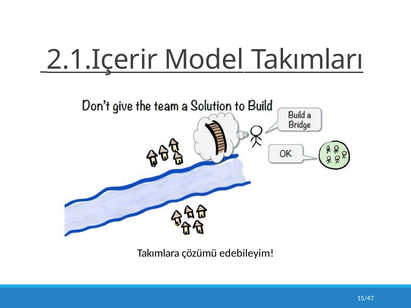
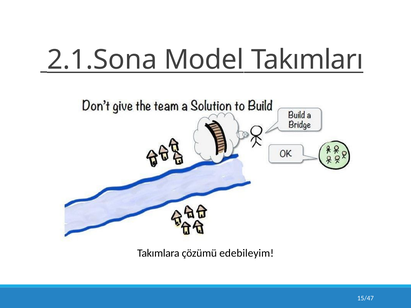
2.1.Içerir: 2.1.Içerir -> 2.1.Sona
